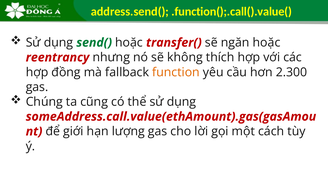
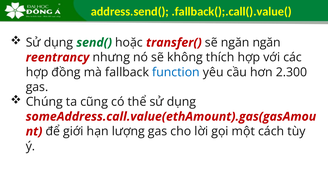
.function();.call().value(: .function();.call().value( -> .fallback();.call().value(
ngăn hoặc: hoặc -> ngăn
function colour: orange -> blue
